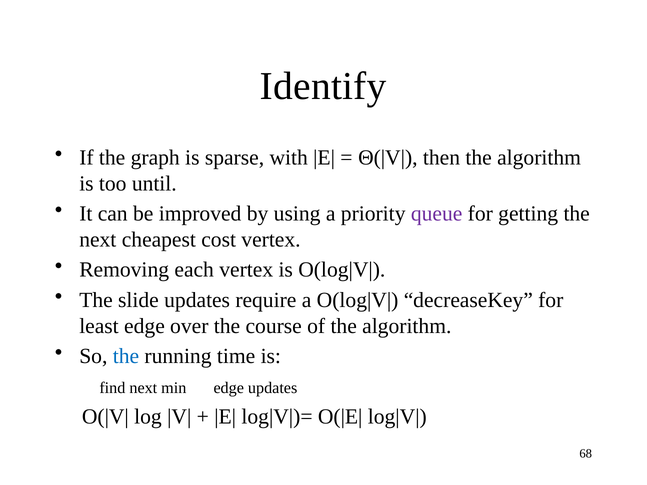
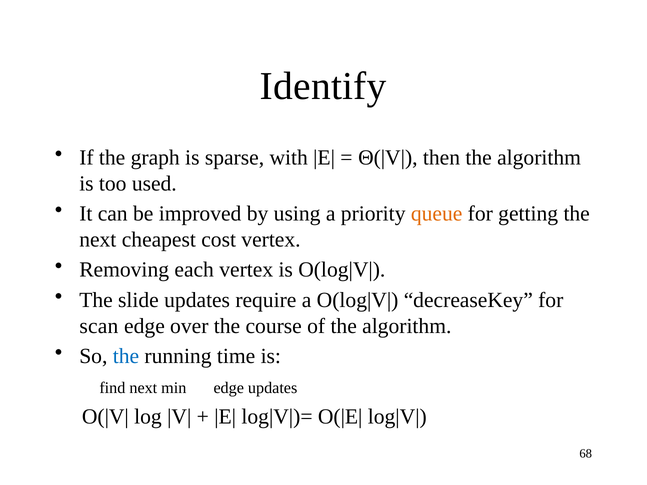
until: until -> used
queue colour: purple -> orange
least: least -> scan
